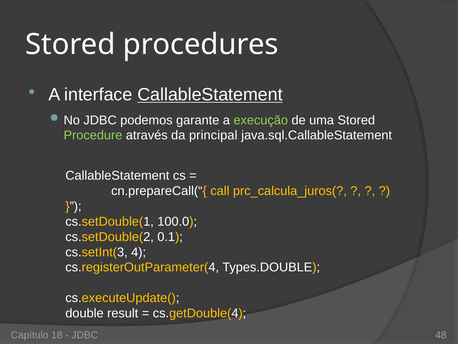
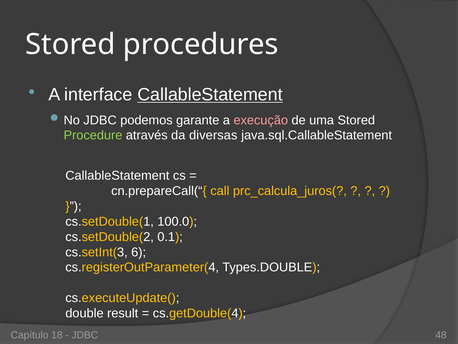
execução colour: light green -> pink
principal: principal -> diversas
4: 4 -> 6
